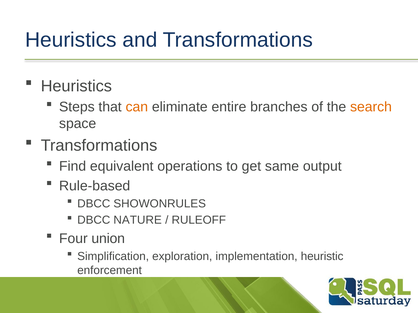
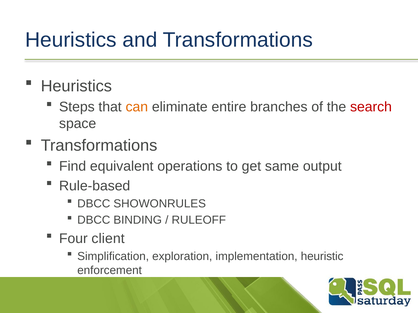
search colour: orange -> red
NATURE: NATURE -> BINDING
union: union -> client
